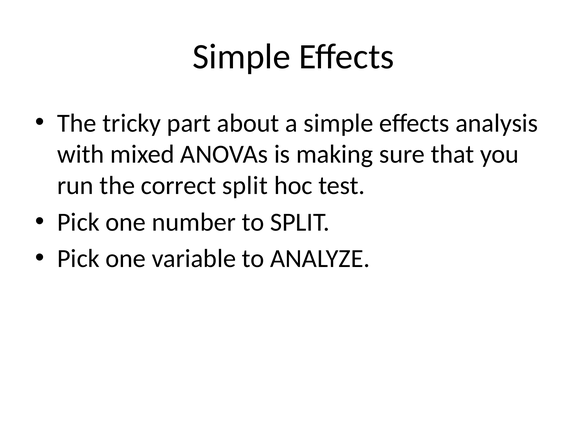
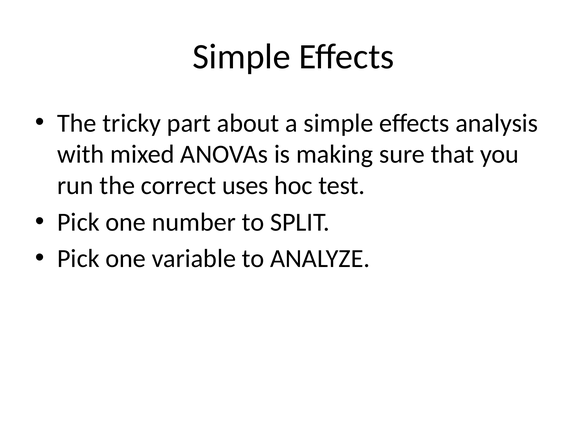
correct split: split -> uses
